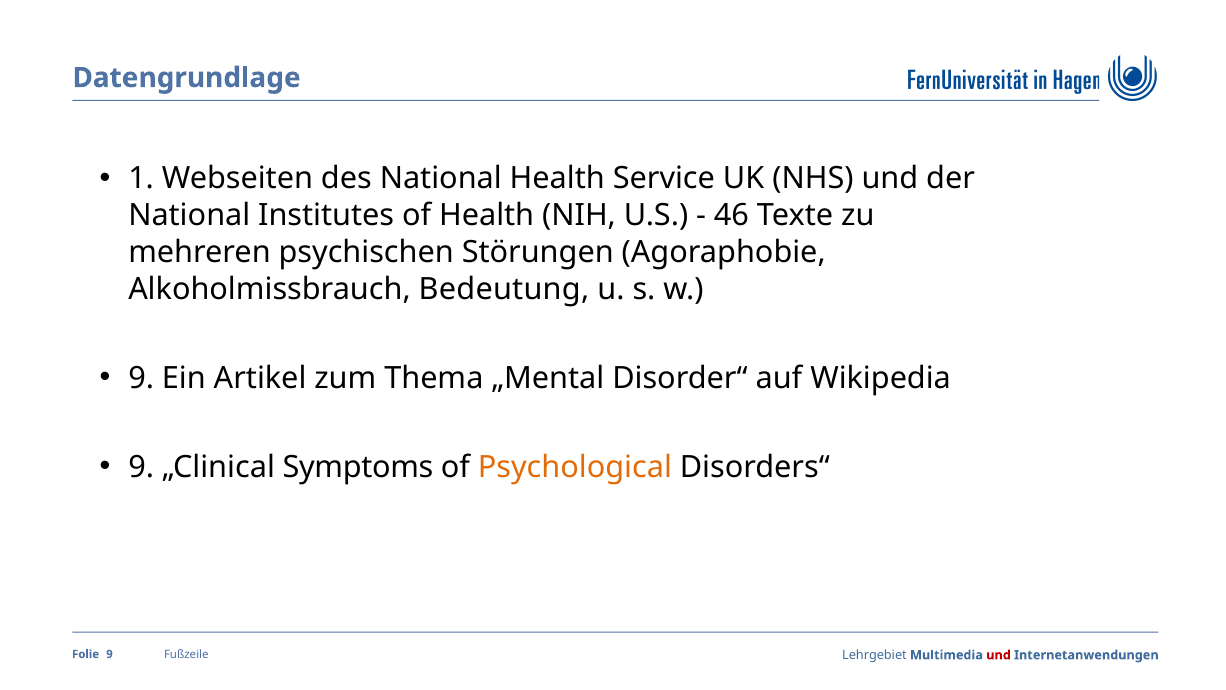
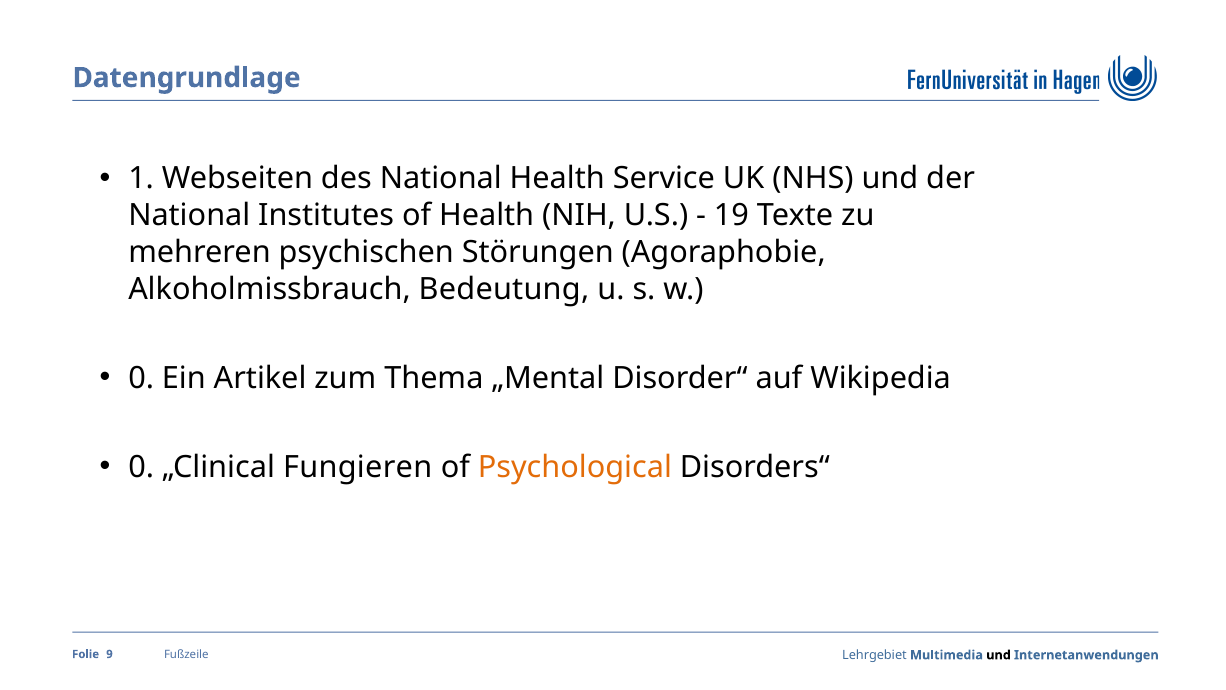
46: 46 -> 19
9 at (141, 378): 9 -> 0
9 at (141, 467): 9 -> 0
Symptoms: Symptoms -> Fungieren
und at (998, 655) colour: red -> black
